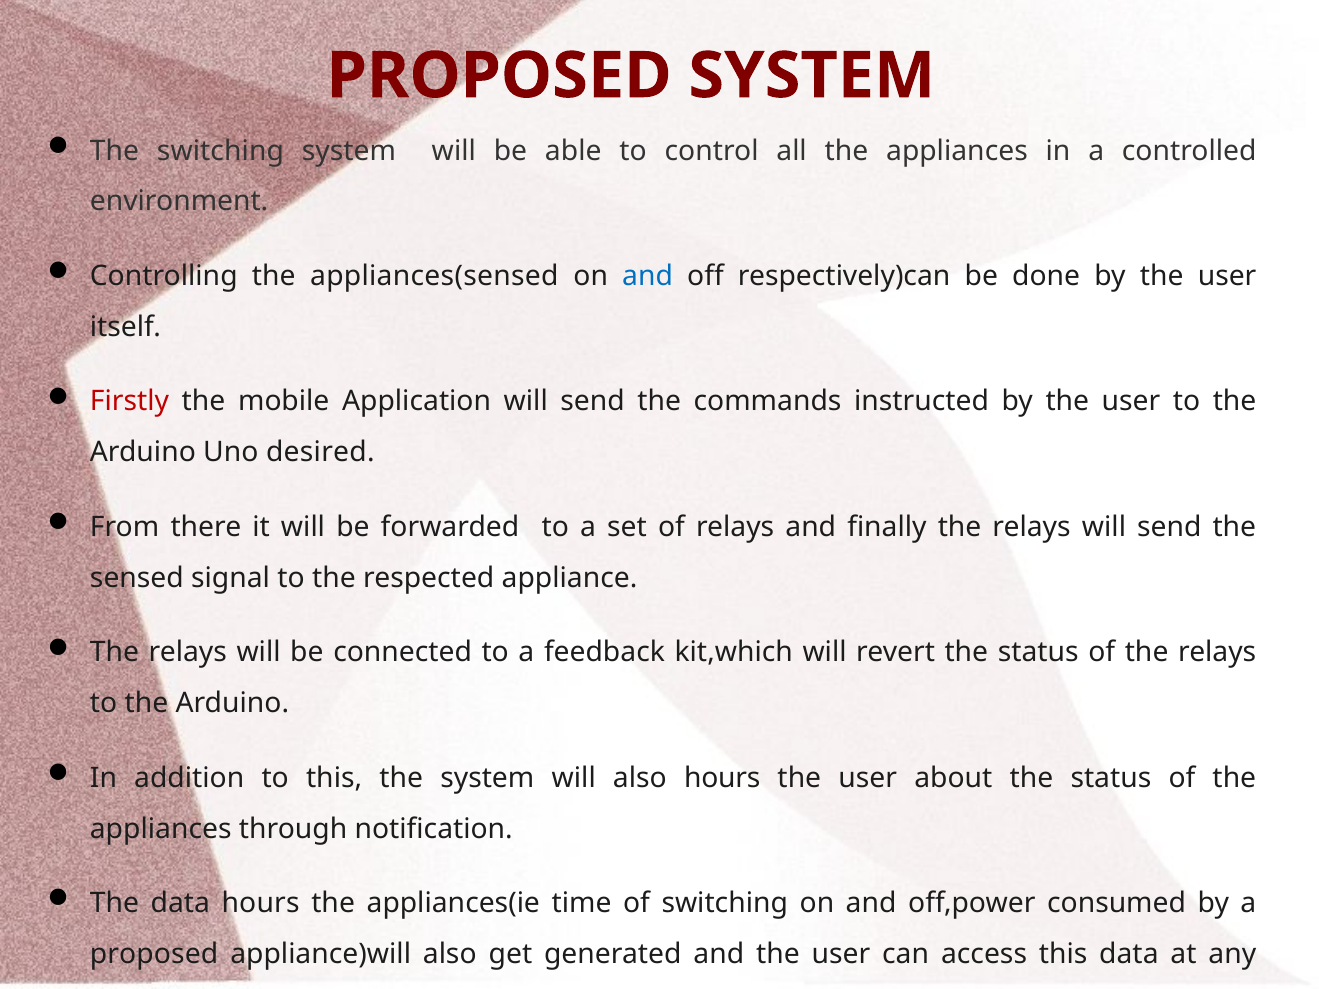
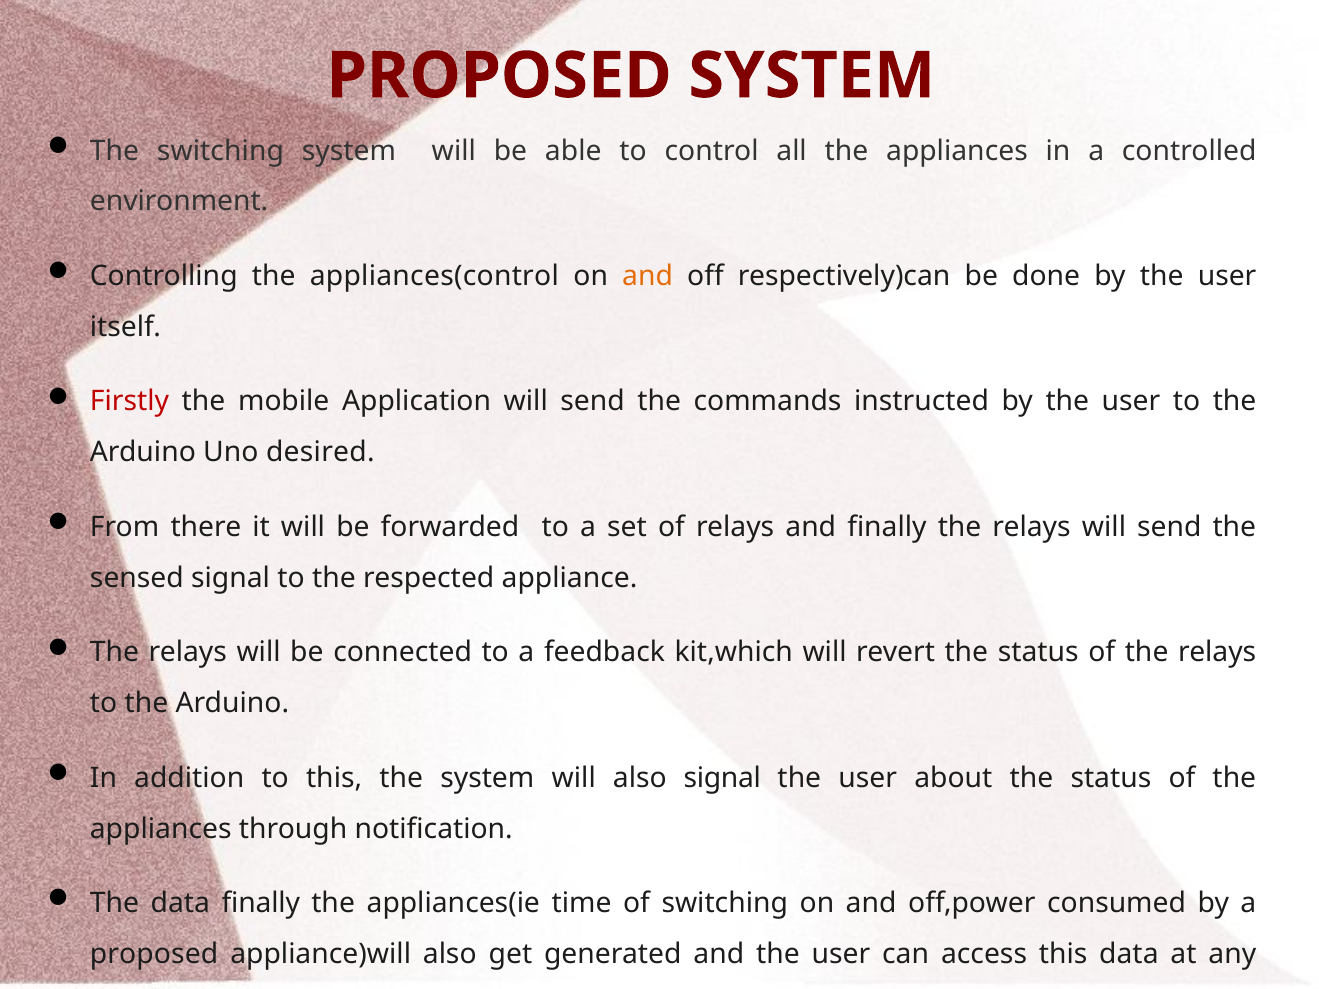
appliances(sensed: appliances(sensed -> appliances(control
and at (648, 276) colour: blue -> orange
also hours: hours -> signal
data hours: hours -> finally
